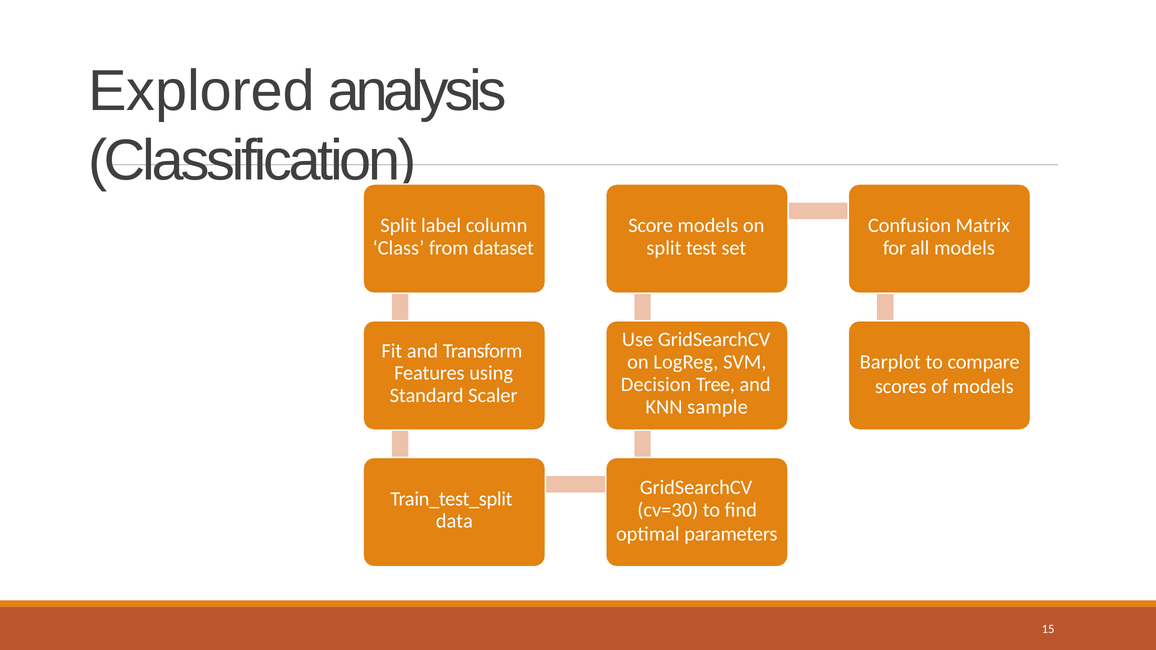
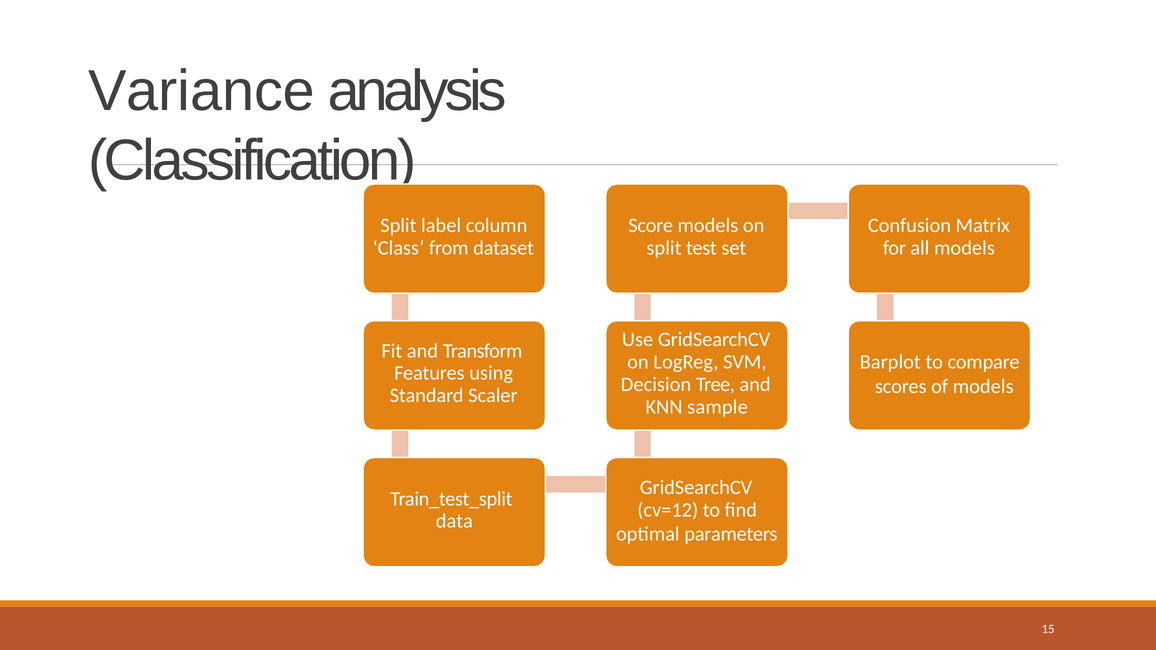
Explored: Explored -> Variance
cv=30: cv=30 -> cv=12
